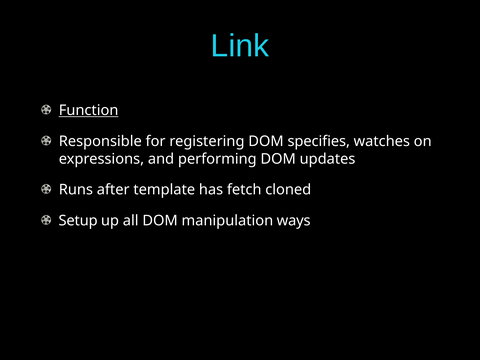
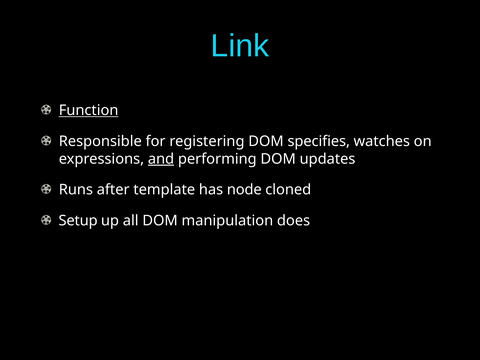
and underline: none -> present
fetch: fetch -> node
ways: ways -> does
